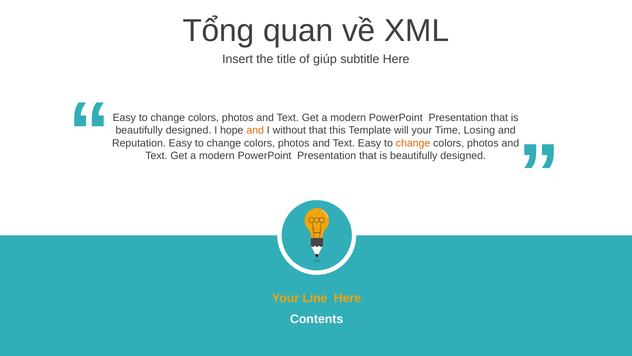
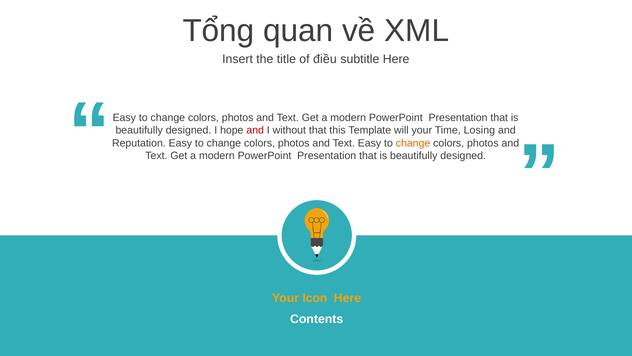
giúp: giúp -> điều
and at (255, 130) colour: orange -> red
Line: Line -> Icon
